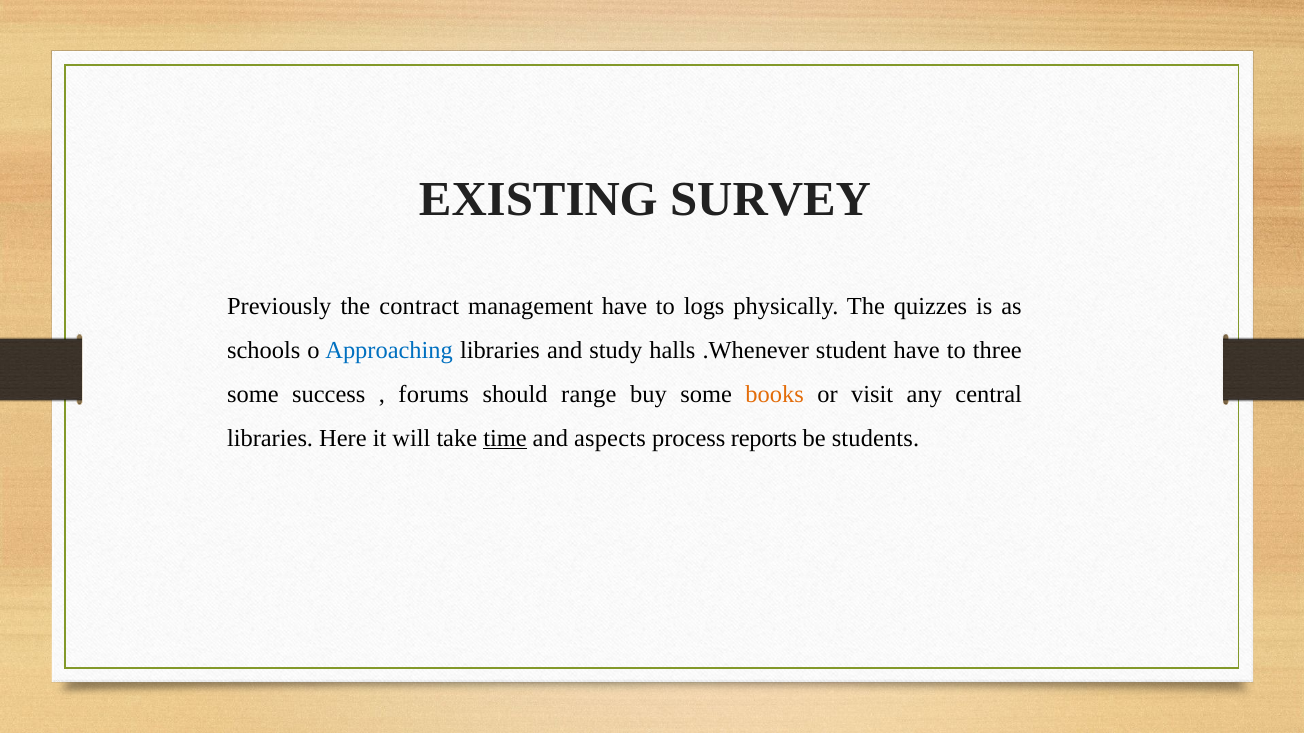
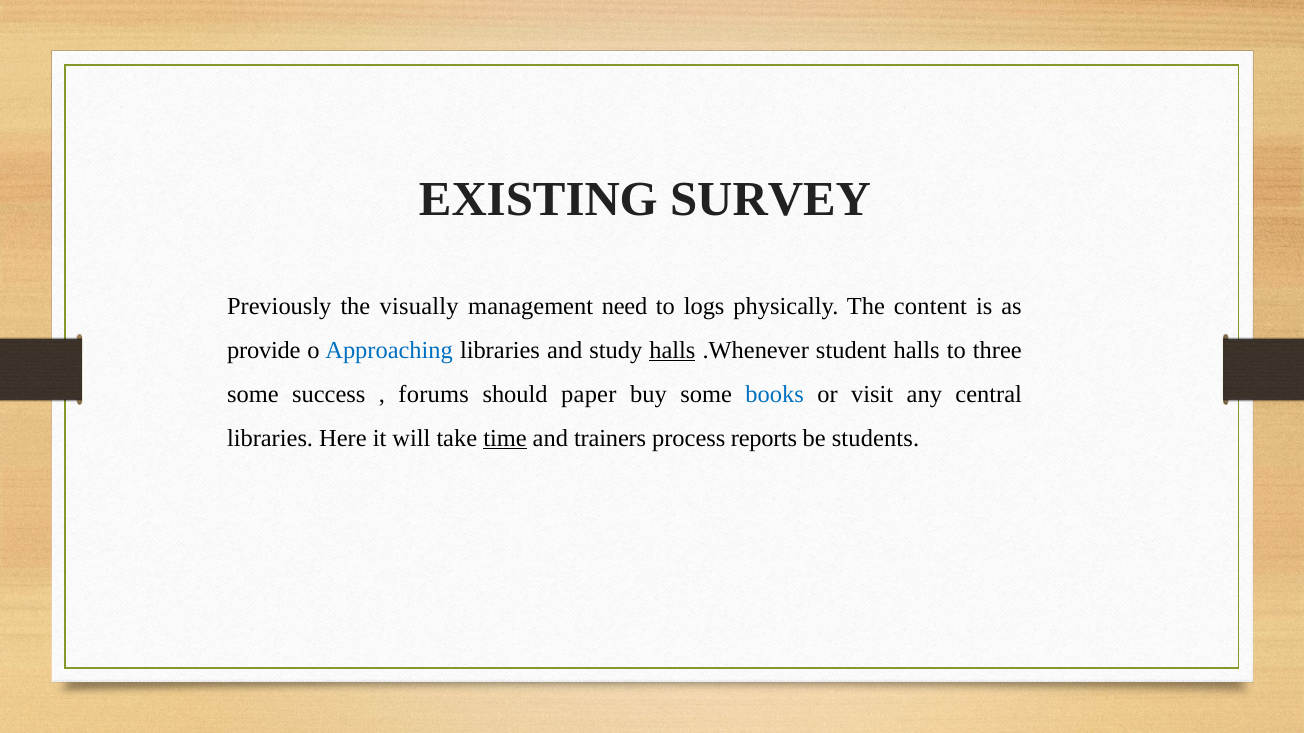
contract: contract -> visually
management have: have -> need
quizzes: quizzes -> content
schools: schools -> provide
halls at (672, 350) underline: none -> present
student have: have -> halls
range: range -> paper
books colour: orange -> blue
aspects: aspects -> trainers
